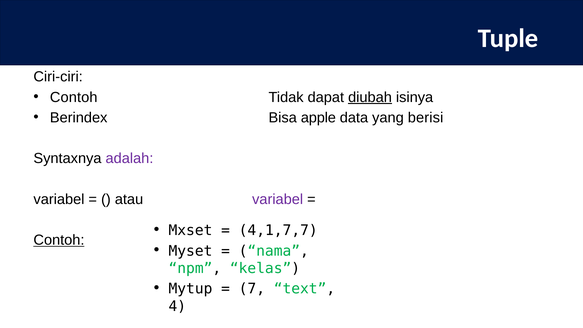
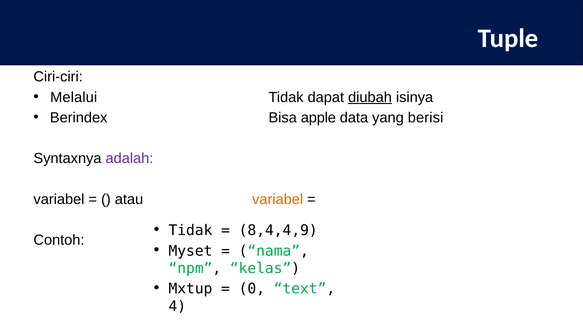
Contoh at (74, 97): Contoh -> Melalui
variabel at (278, 199) colour: purple -> orange
Mxset at (190, 230): Mxset -> Tidak
4,1,7,7: 4,1,7,7 -> 8,4,4,9
Contoh at (59, 240) underline: present -> none
Mytup: Mytup -> Mxtup
7: 7 -> 0
